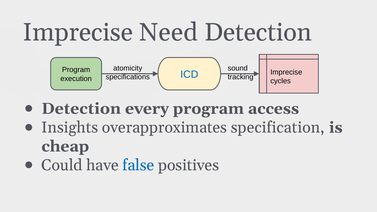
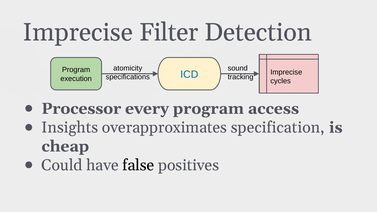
Need: Need -> Filter
Detection at (81, 109): Detection -> Processor
false colour: blue -> black
